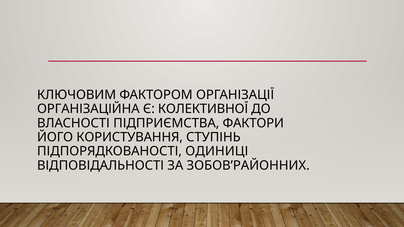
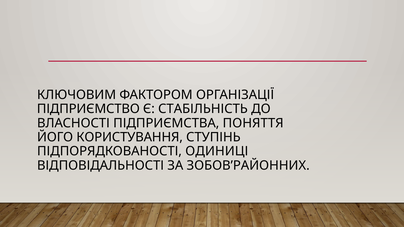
ОРГАНІЗАЦІЙНА: ОРГАНІЗАЦІЙНА -> ПІДПРИЄМСТВО
КОЛЕКТИВНОЇ: КОЛЕКТИВНОЇ -> СТАБІЛЬНІСТЬ
ФАКТОРИ: ФАКТОРИ -> ПОНЯТТЯ
